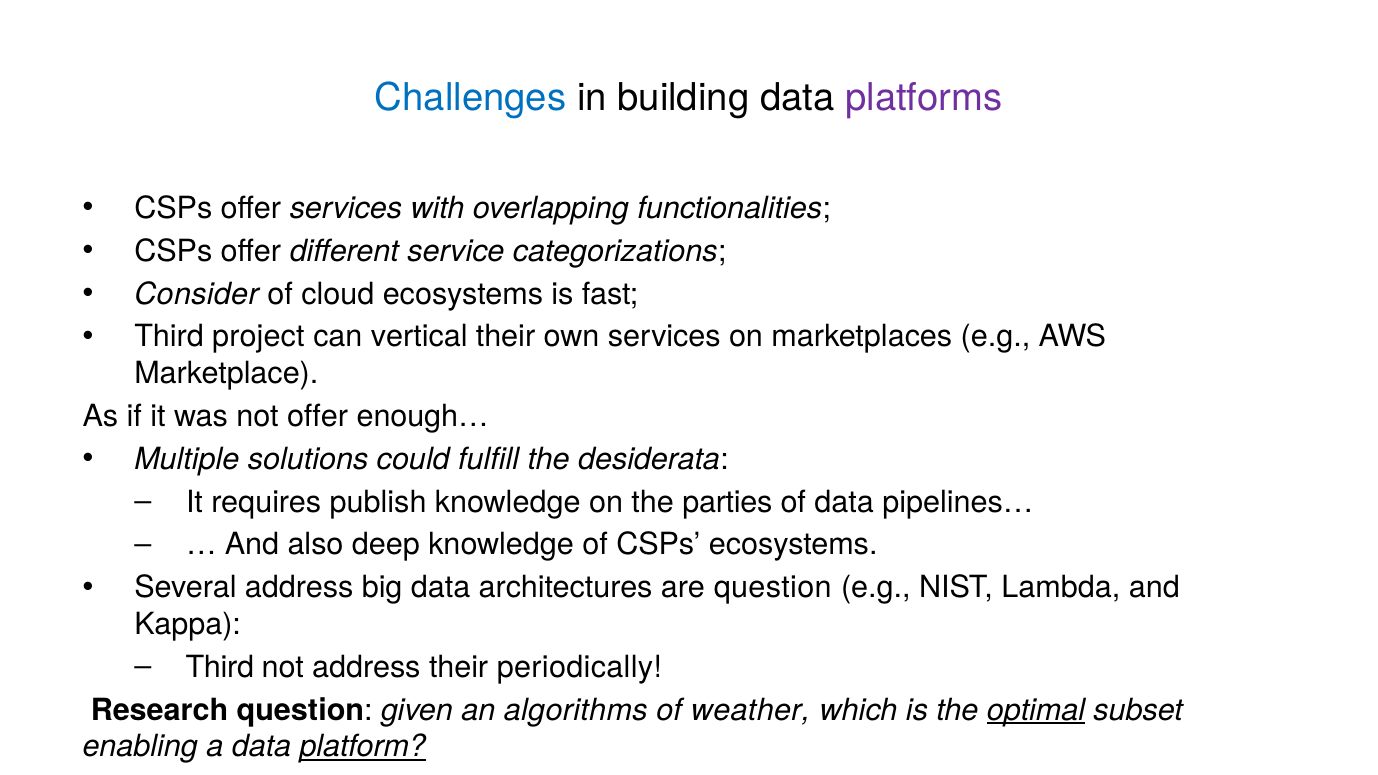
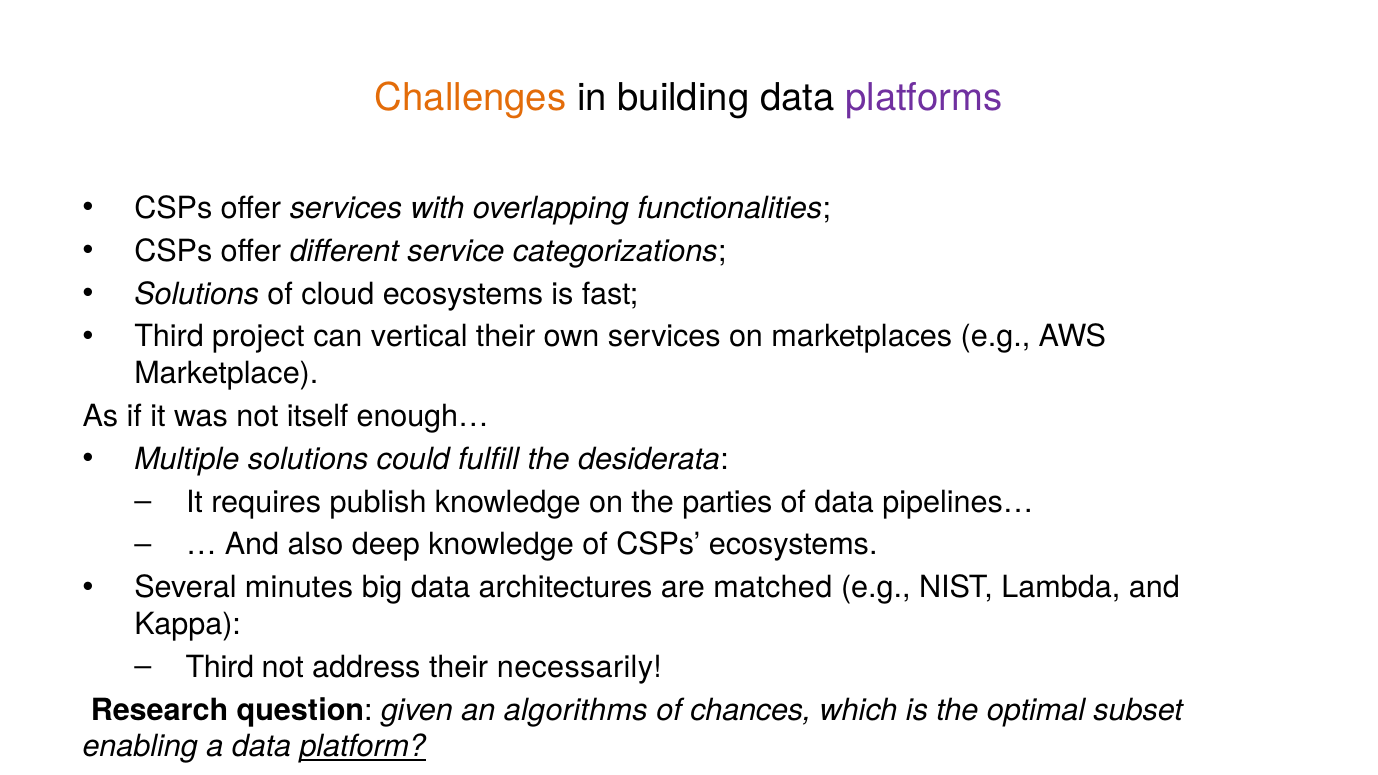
Challenges colour: blue -> orange
Consider at (197, 294): Consider -> Solutions
not offer: offer -> itself
Several address: address -> minutes
are question: question -> matched
periodically: periodically -> necessarily
weather: weather -> chances
optimal underline: present -> none
